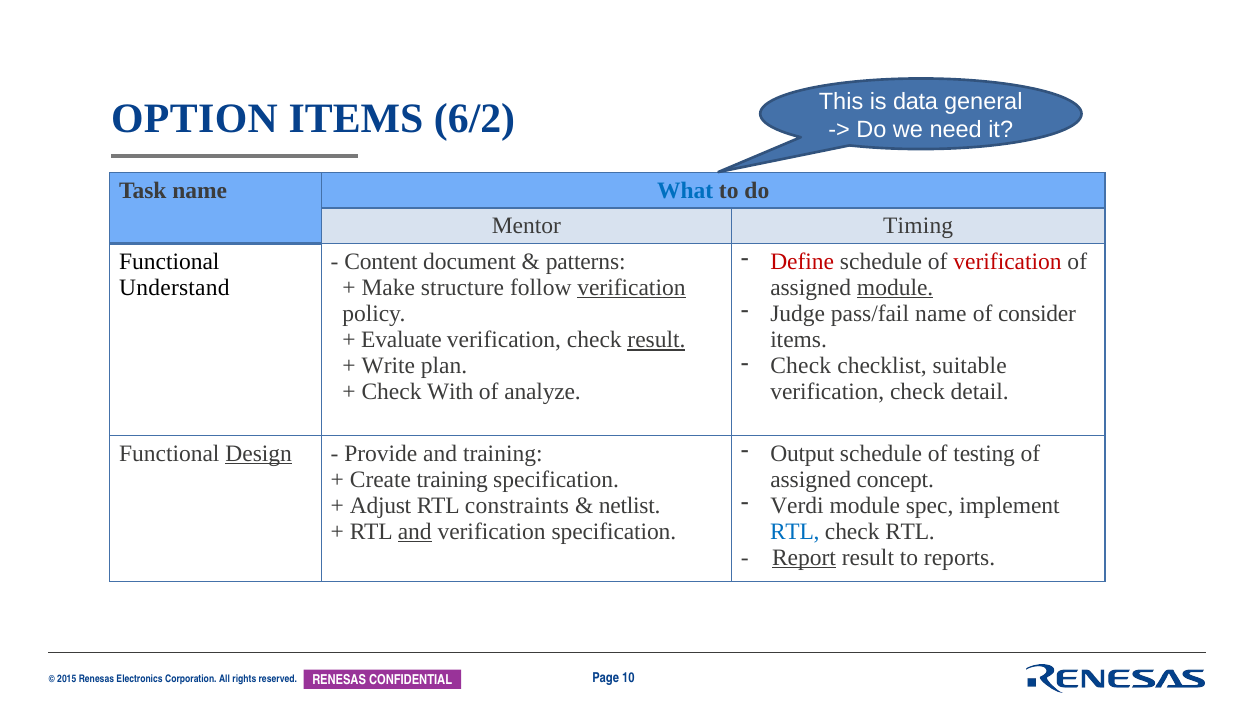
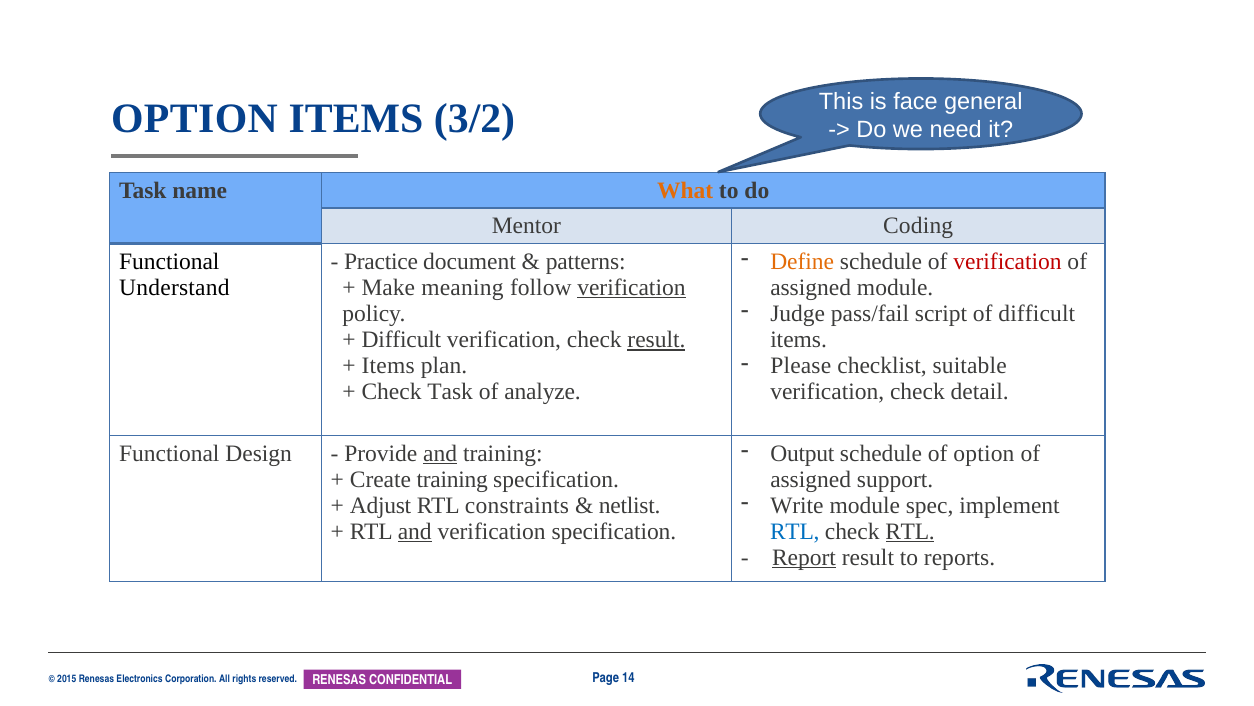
data: data -> face
6/2: 6/2 -> 3/2
What colour: blue -> orange
Timing: Timing -> Coding
Define colour: red -> orange
Content: Content -> Practice
structure: structure -> meaning
module at (895, 287) underline: present -> none
pass/fail name: name -> script
of consider: consider -> difficult
Evaluate at (401, 339): Evaluate -> Difficult
Check at (801, 365): Check -> Please
Write at (388, 365): Write -> Items
Check With: With -> Task
of testing: testing -> option
Design underline: present -> none
and at (440, 453) underline: none -> present
concept: concept -> support
Verdi: Verdi -> Write
RTL at (910, 531) underline: none -> present
10: 10 -> 14
